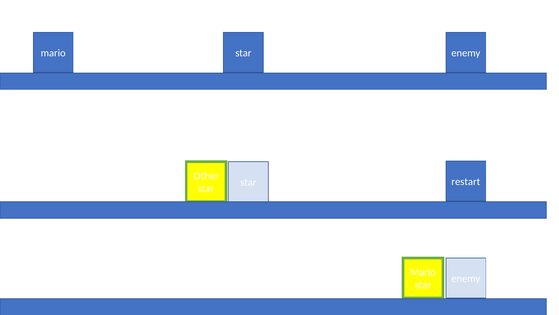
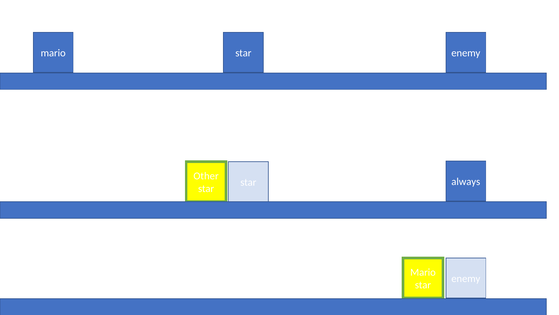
restart: restart -> always
